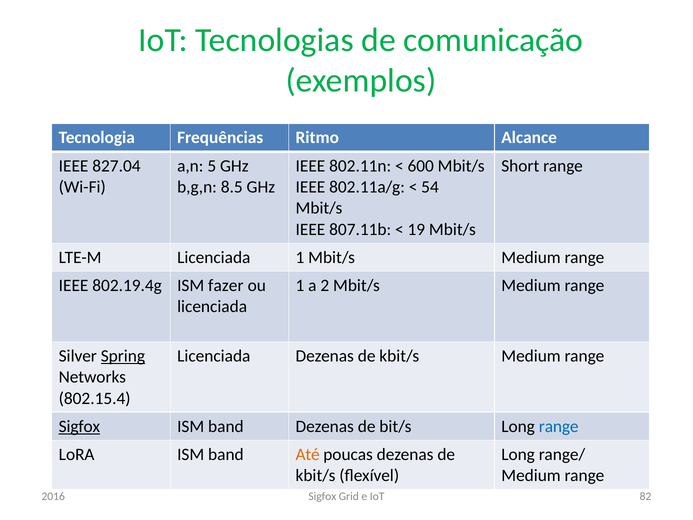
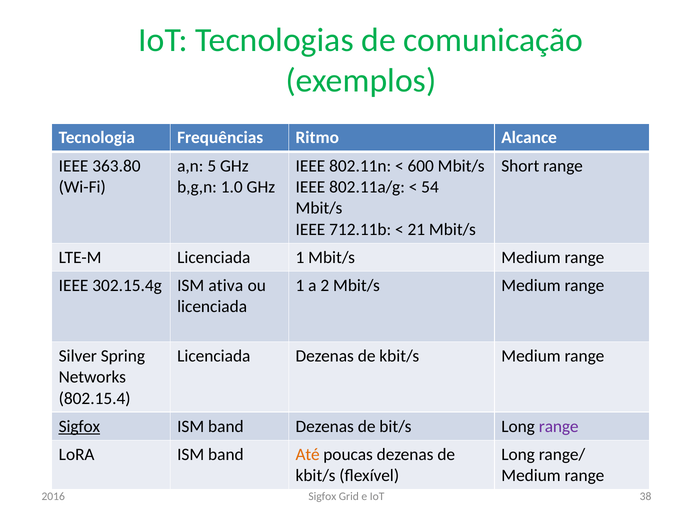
827.04: 827.04 -> 363.80
8.5: 8.5 -> 1.0
807.11b: 807.11b -> 712.11b
19: 19 -> 21
802.19.4g: 802.19.4g -> 302.15.4g
fazer: fazer -> ativa
Spring underline: present -> none
range at (559, 426) colour: blue -> purple
82: 82 -> 38
